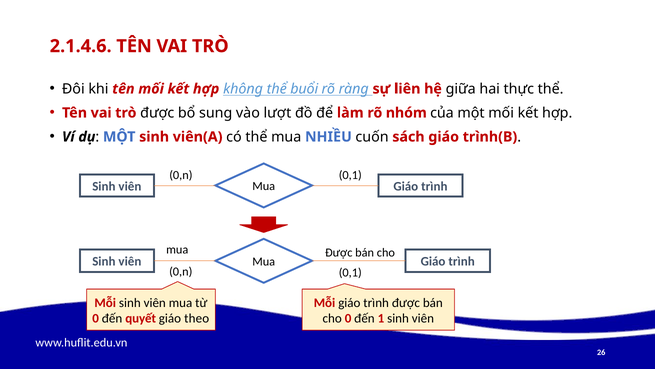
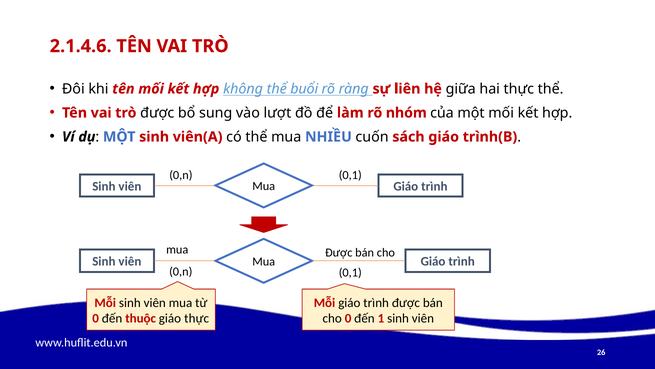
quyết: quyết -> thuộc
giáo theo: theo -> thực
